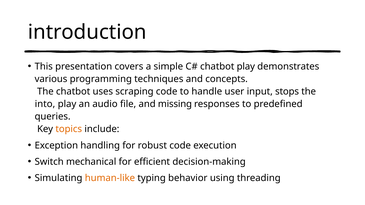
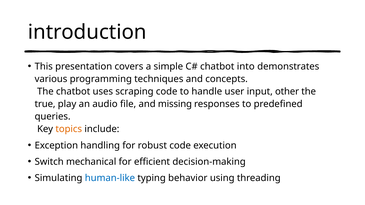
chatbot play: play -> into
stops: stops -> other
into: into -> true
human-like colour: orange -> blue
